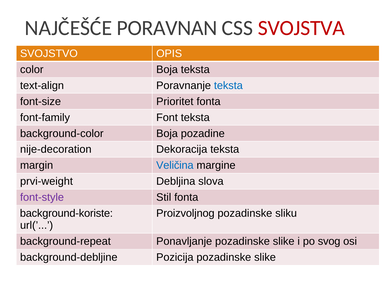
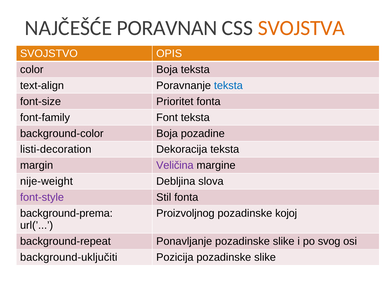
SVOJSTVA colour: red -> orange
nije-decoration: nije-decoration -> listi-decoration
Veličina colour: blue -> purple
prvi-weight: prvi-weight -> nije-weight
background-koriste: background-koriste -> background-prema
sliku: sliku -> kojoj
background-debljine: background-debljine -> background-uključiti
